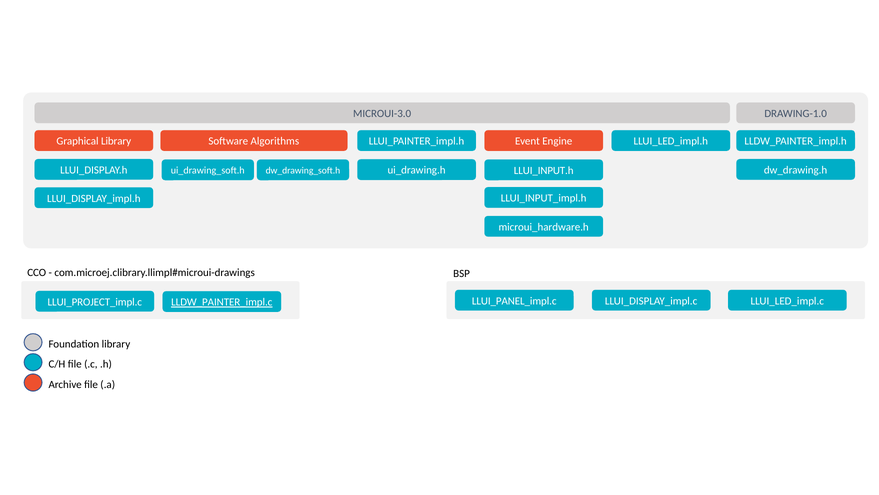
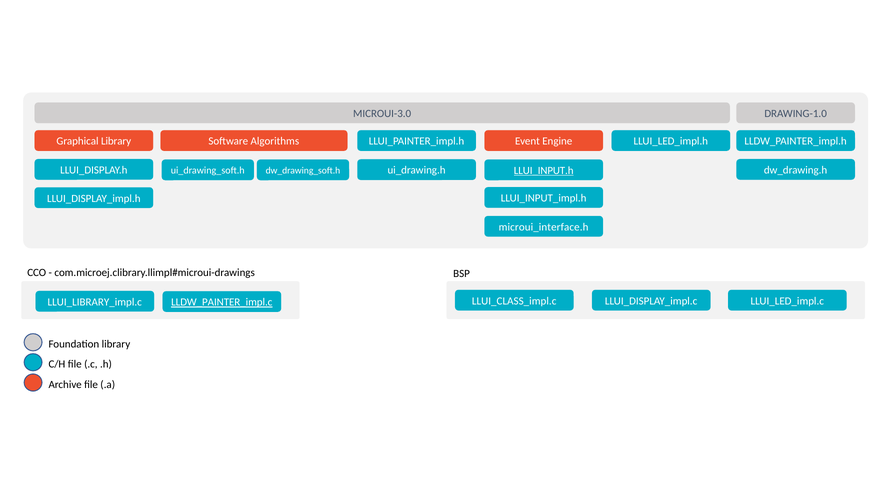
LLUI_INPUT.h underline: none -> present
microui_hardware.h: microui_hardware.h -> microui_interface.h
LLUI_PANEL_impl.c: LLUI_PANEL_impl.c -> LLUI_CLASS_impl.c
LLUI_PROJECT_impl.c: LLUI_PROJECT_impl.c -> LLUI_LIBRARY_impl.c
